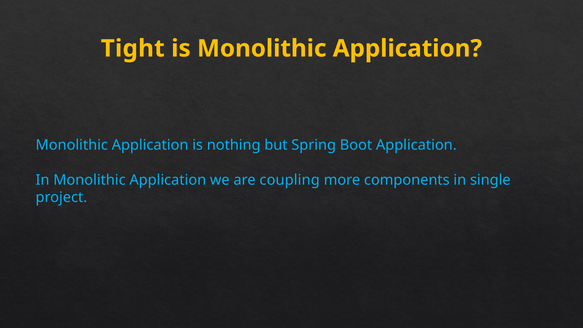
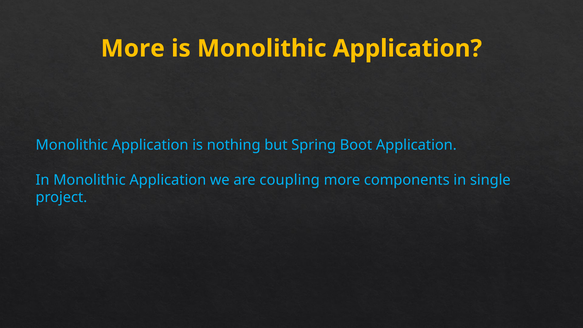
Tight at (133, 49): Tight -> More
